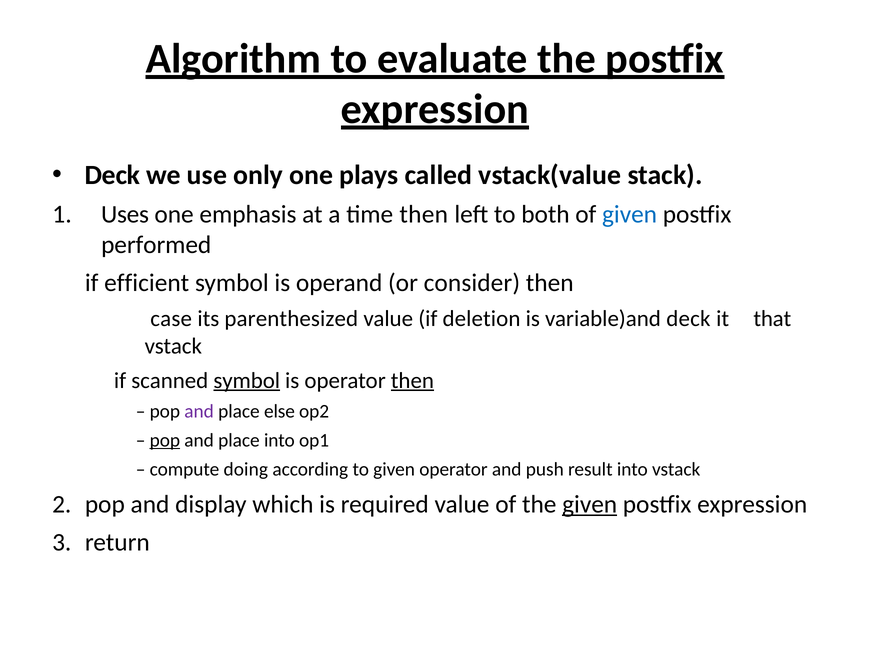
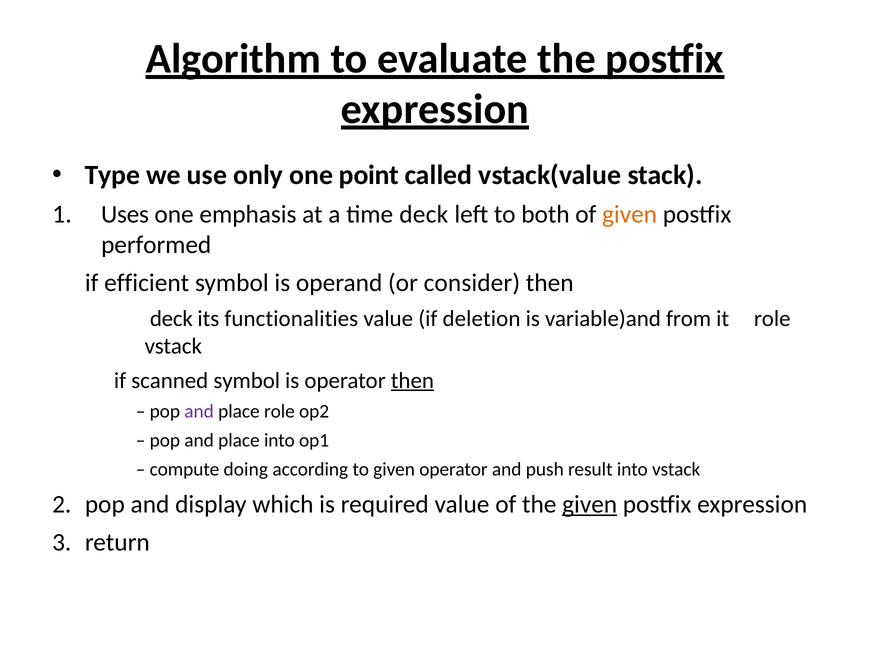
Deck at (112, 175): Deck -> Type
plays: plays -> point
time then: then -> deck
given at (630, 215) colour: blue -> orange
case at (171, 319): case -> deck
parenthesized: parenthesized -> functionalities
variable)and deck: deck -> from
it that: that -> role
symbol at (247, 381) underline: present -> none
place else: else -> role
pop at (165, 441) underline: present -> none
